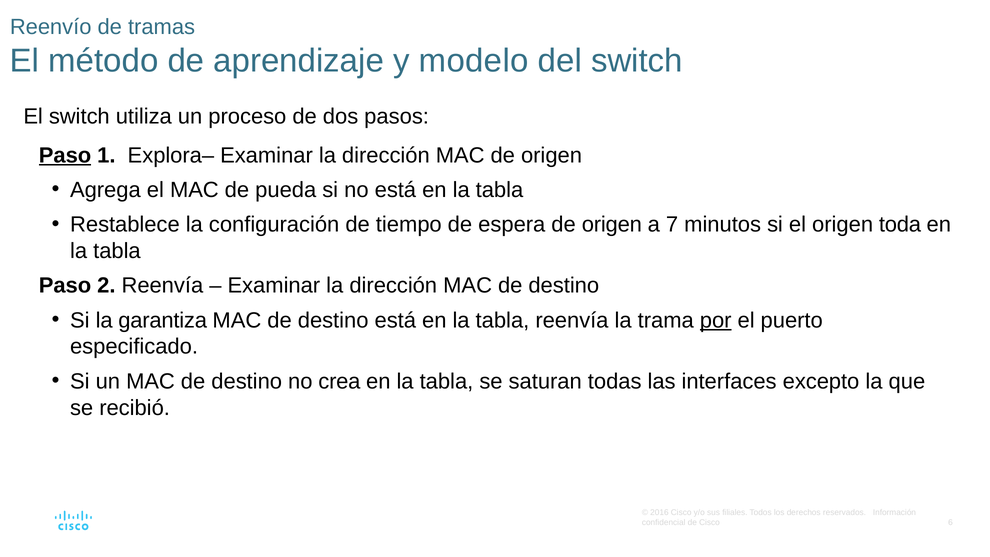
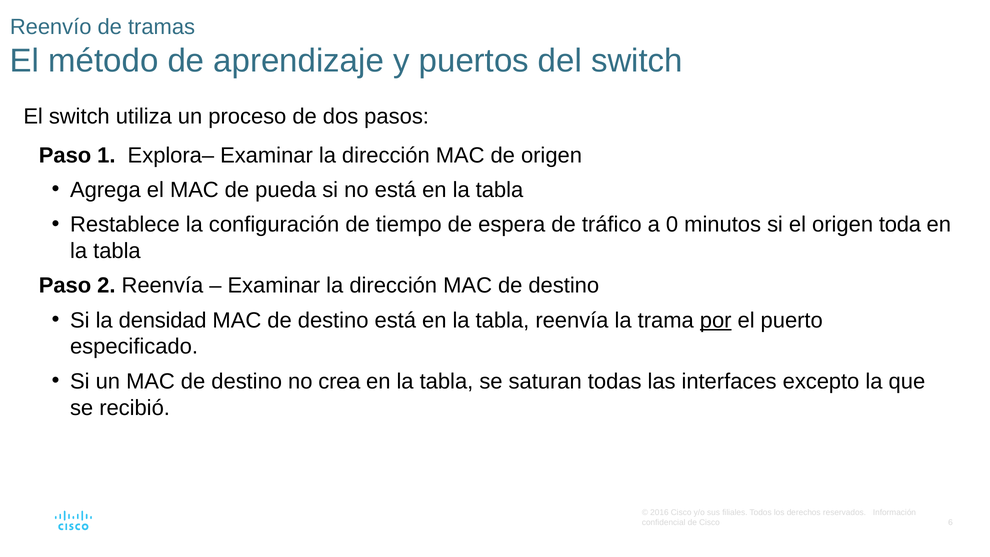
modelo: modelo -> puertos
Paso at (65, 155) underline: present -> none
espera de origen: origen -> tráfico
7: 7 -> 0
garantiza: garantiza -> densidad
